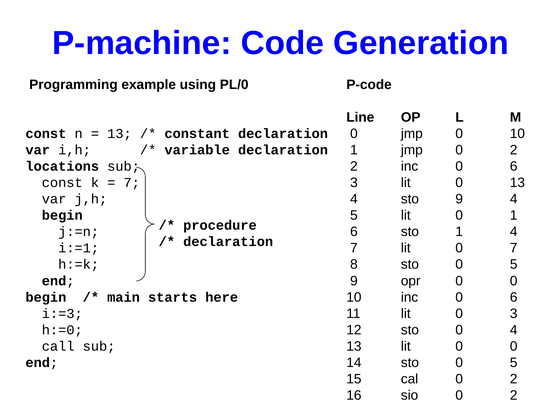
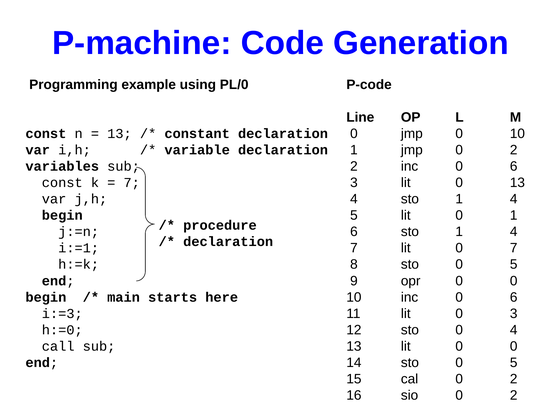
locations: locations -> variables
4 sto 9: 9 -> 1
